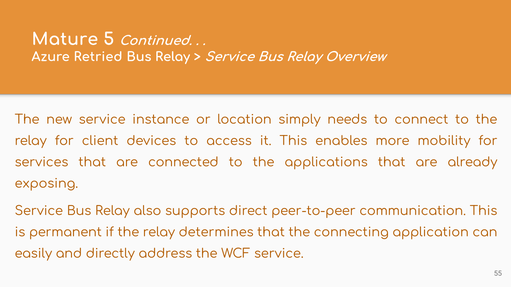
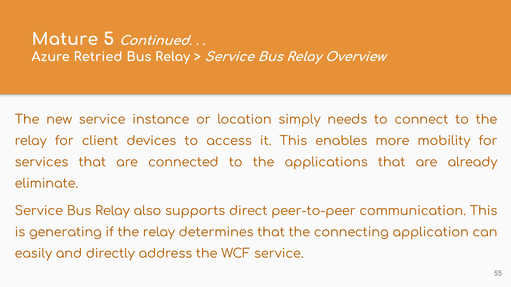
exposing: exposing -> eliminate
permanent: permanent -> generating
